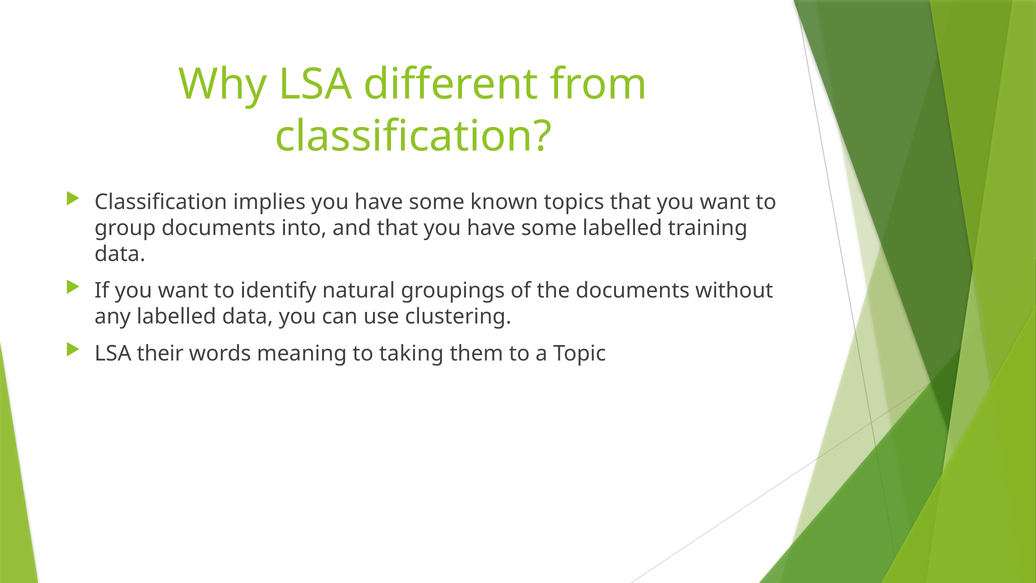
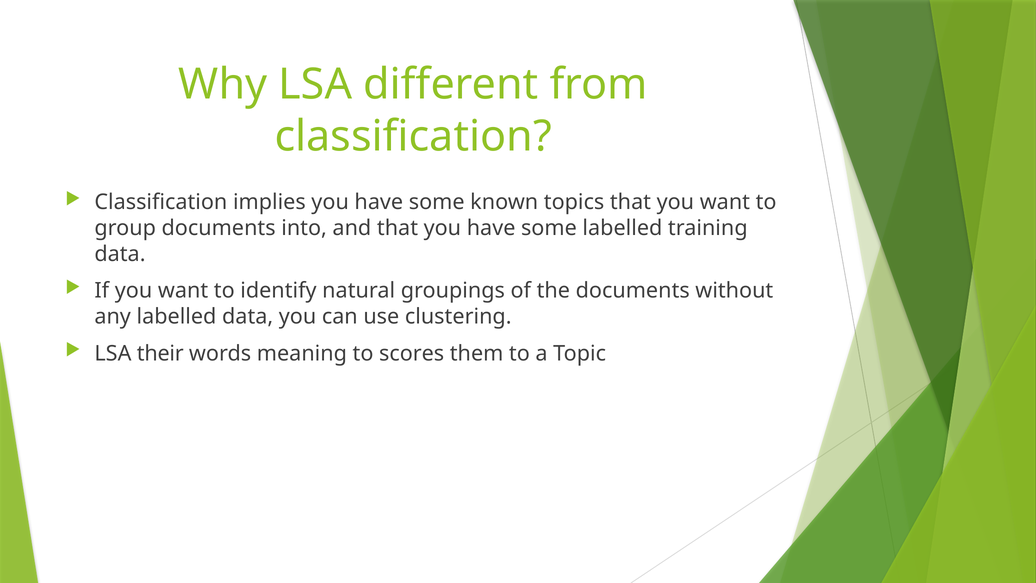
taking: taking -> scores
